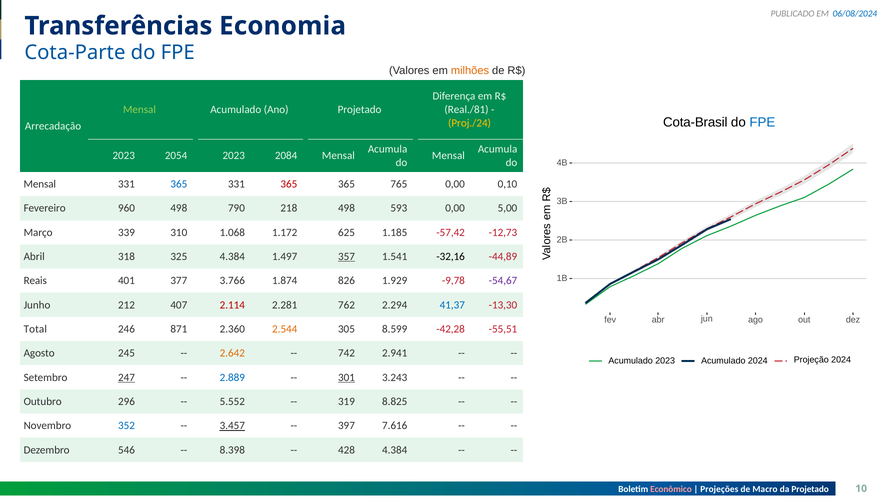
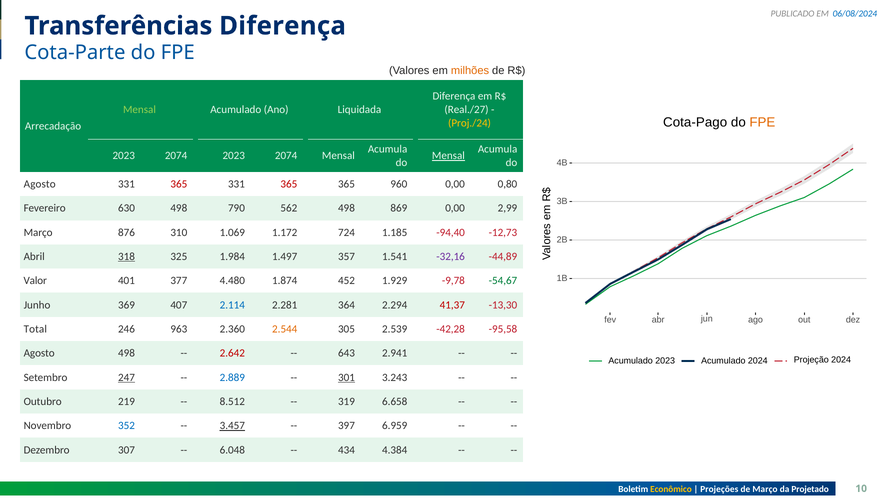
Transferências Economia: Economia -> Diferença
Ano Projetado: Projetado -> Liquidada
Real./81: Real./81 -> Real./27
Cota-Brasil: Cota-Brasil -> Cota-Pago
FPE at (762, 122) colour: blue -> orange
2054 at (176, 156): 2054 -> 2074
2084 at (286, 156): 2084 -> 2074
Mensal at (448, 156) underline: none -> present
Mensal at (40, 184): Mensal -> Agosto
365 at (179, 184) colour: blue -> red
765: 765 -> 960
0,10: 0,10 -> 0,80
960: 960 -> 630
218: 218 -> 562
593: 593 -> 869
5,00: 5,00 -> 2,99
339: 339 -> 876
1.068: 1.068 -> 1.069
625: 625 -> 724
-57,42: -57,42 -> -94,40
318 underline: none -> present
325 4.384: 4.384 -> 1.984
357 underline: present -> none
-32,16 colour: black -> purple
Reais: Reais -> Valor
3.766: 3.766 -> 4.480
826: 826 -> 452
-54,67 colour: purple -> green
212: 212 -> 369
2.114 colour: red -> blue
762: 762 -> 364
41,37 colour: blue -> red
871: 871 -> 963
8.599: 8.599 -> 2.539
-55,51: -55,51 -> -95,58
Agosto 245: 245 -> 498
2.642 colour: orange -> red
742: 742 -> 643
296: 296 -> 219
5.552: 5.552 -> 8.512
8.825: 8.825 -> 6.658
7.616: 7.616 -> 6.959
546: 546 -> 307
8.398: 8.398 -> 6.048
428: 428 -> 434
Econômico colour: pink -> yellow
de Macro: Macro -> Março
